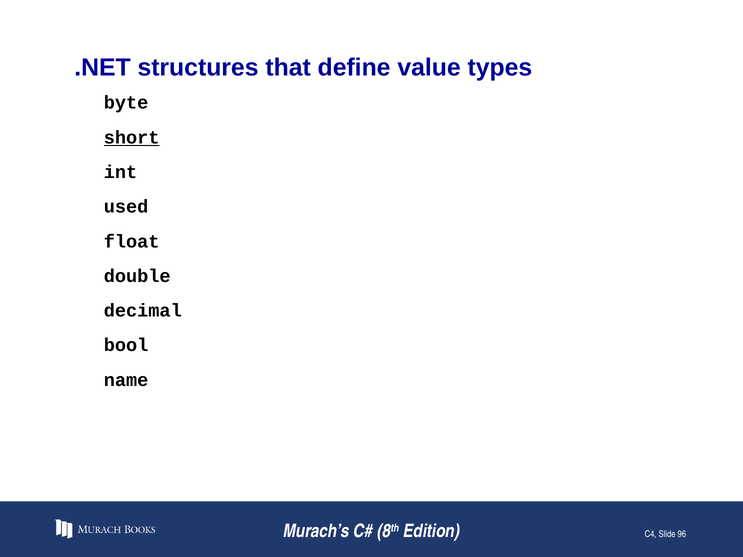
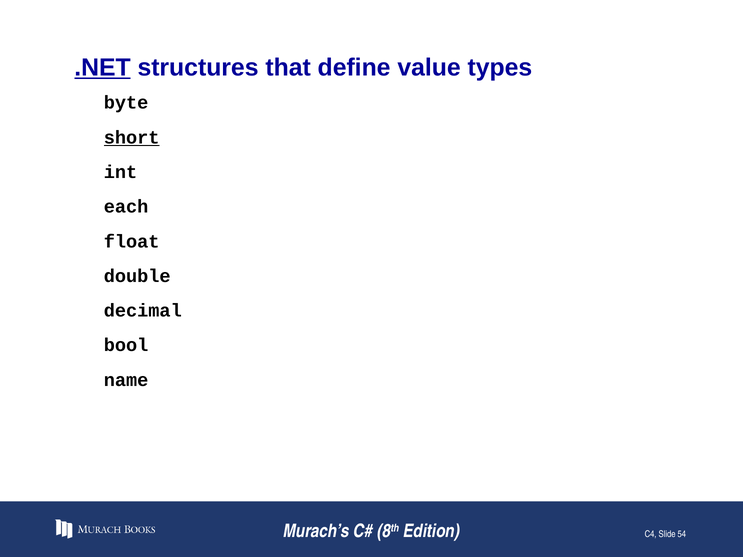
.NET underline: none -> present
used: used -> each
96: 96 -> 54
